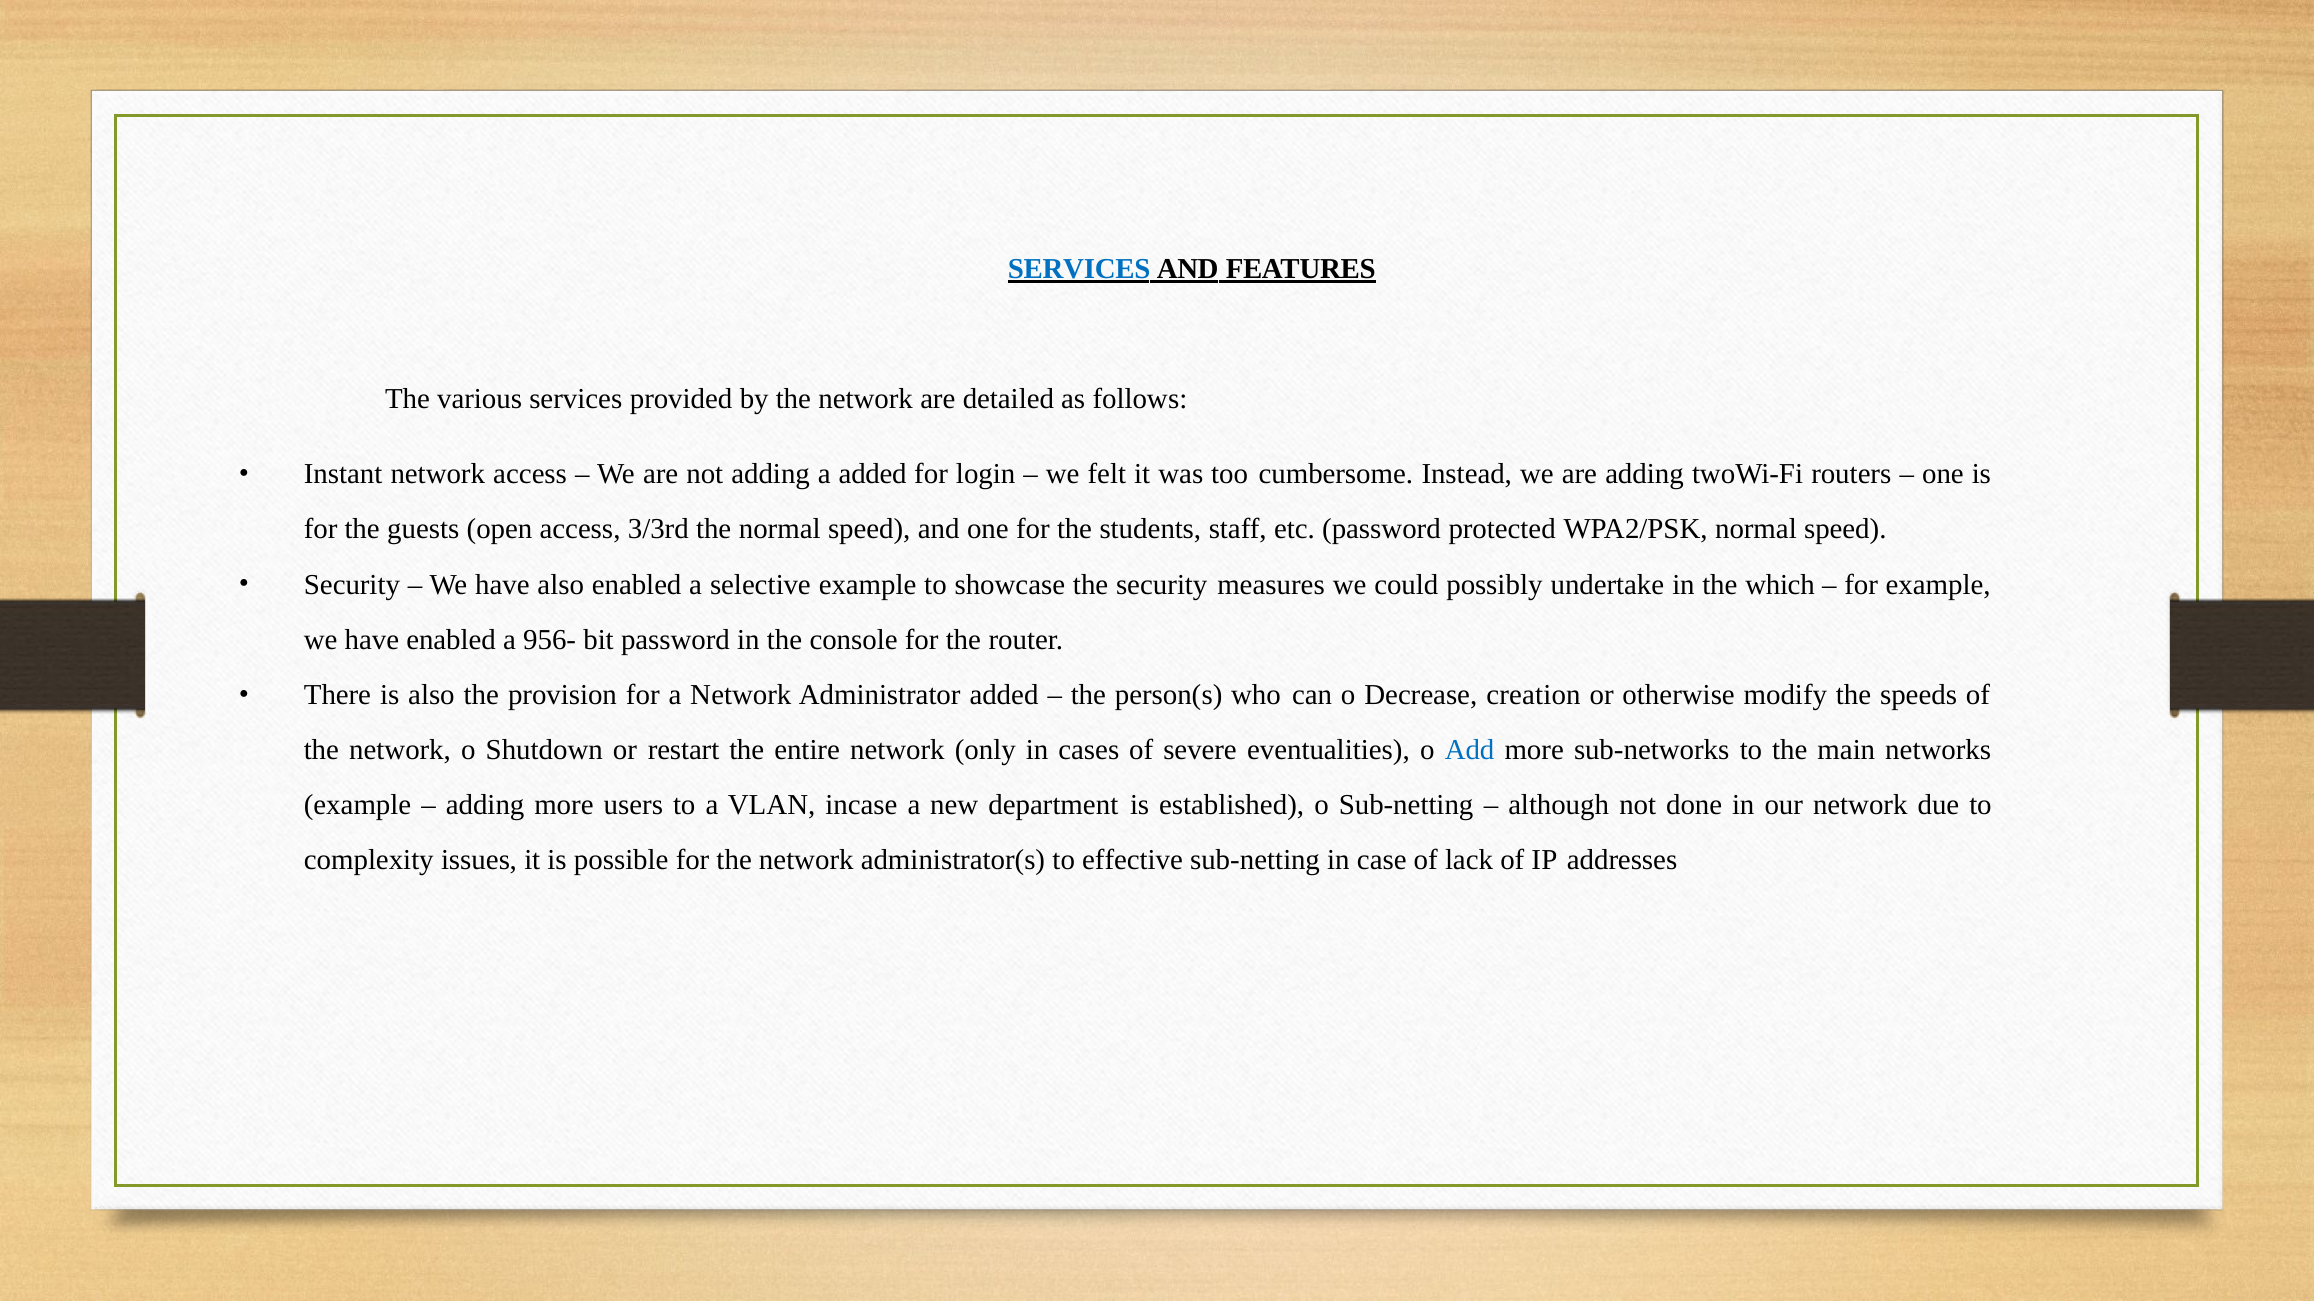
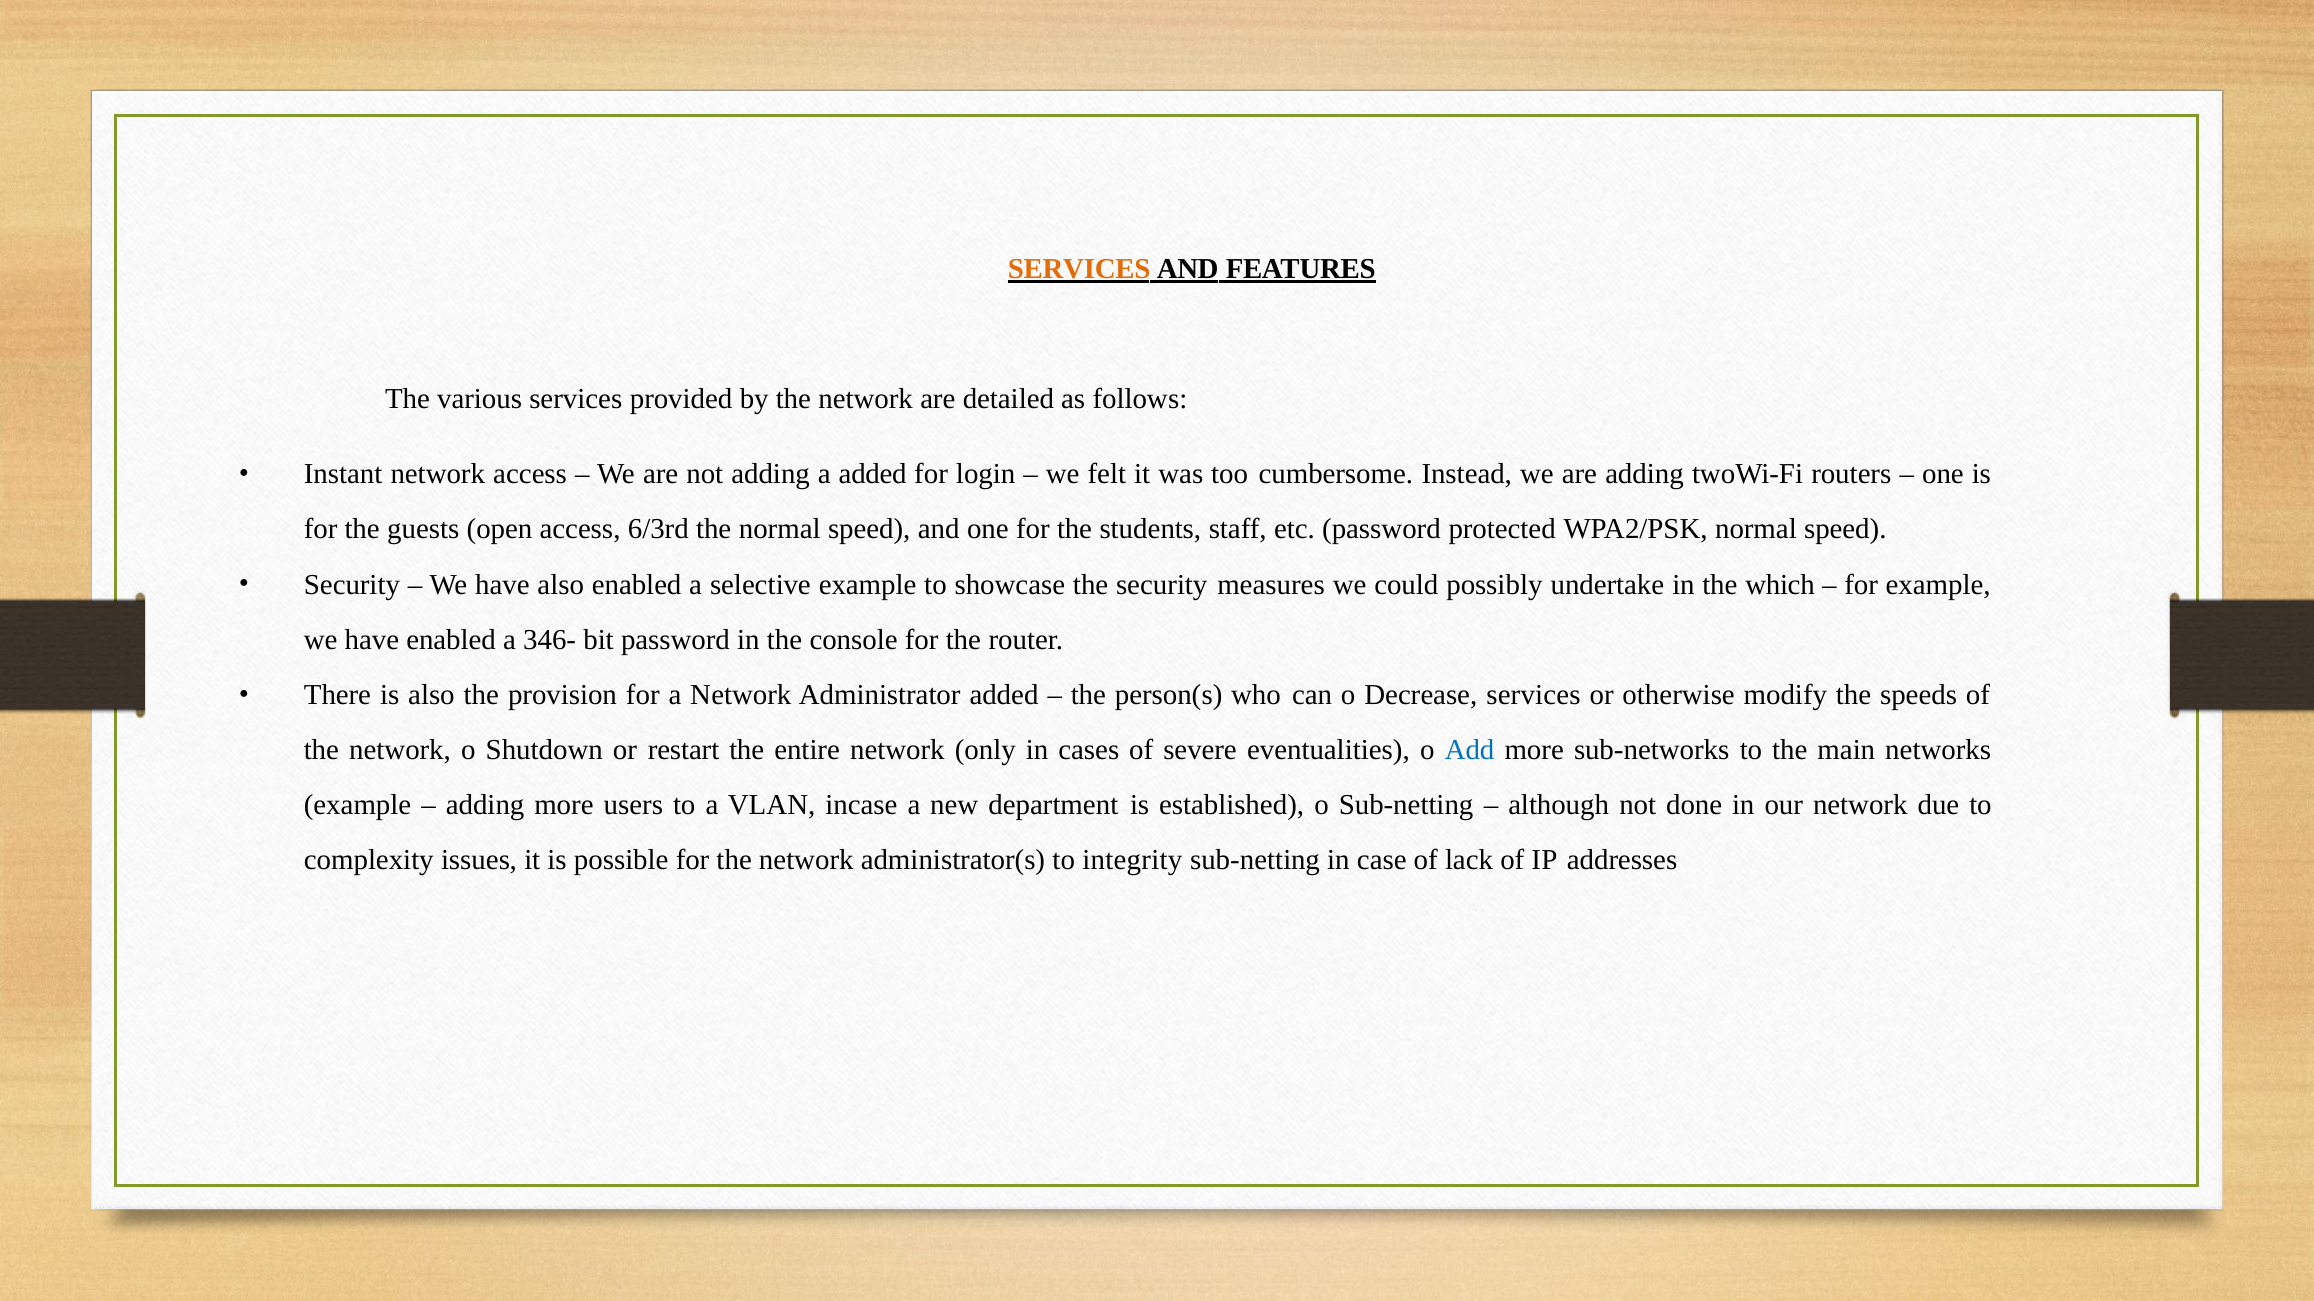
SERVICES at (1079, 269) colour: blue -> orange
3/3rd: 3/3rd -> 6/3rd
956-: 956- -> 346-
Decrease creation: creation -> services
effective: effective -> integrity
